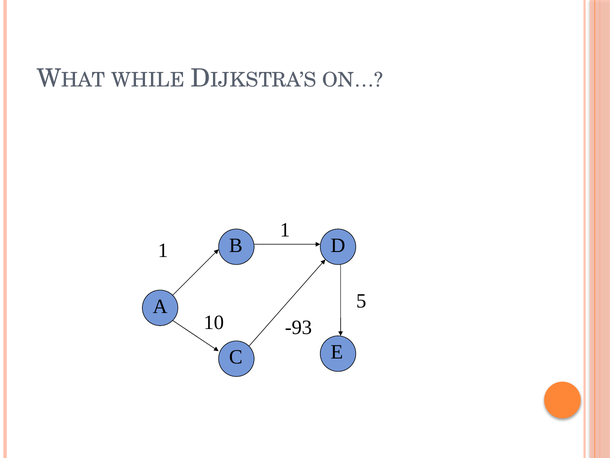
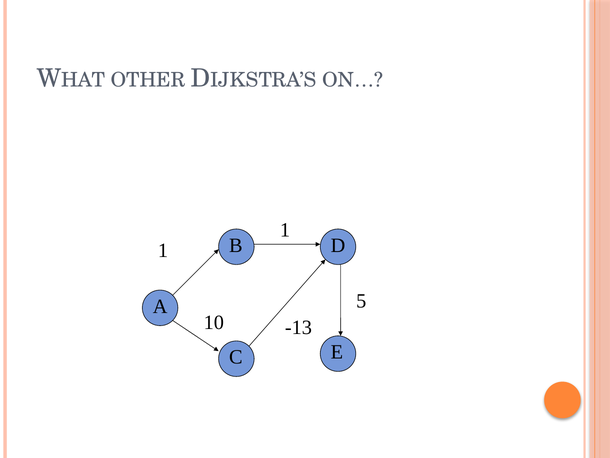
WHILE: WHILE -> OTHER
-93: -93 -> -13
